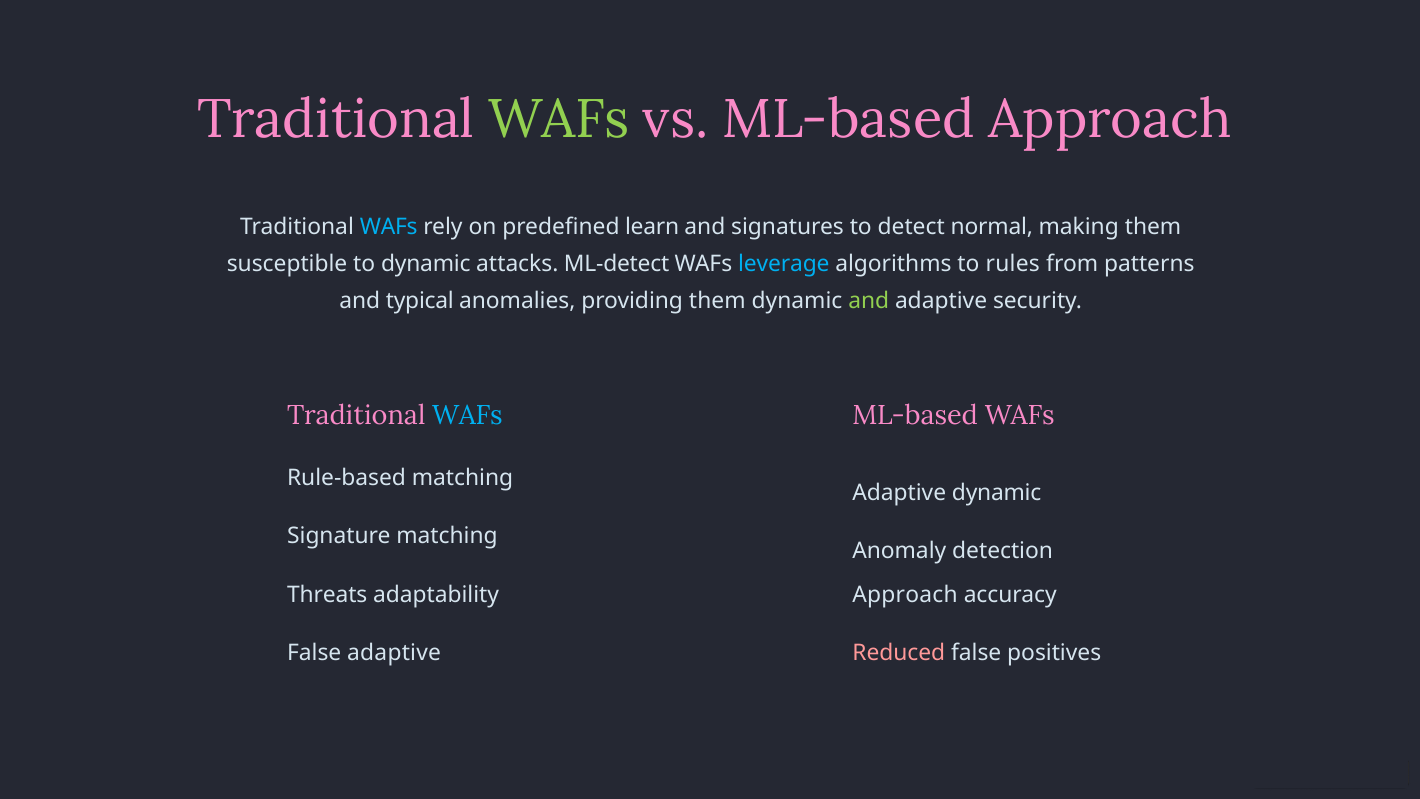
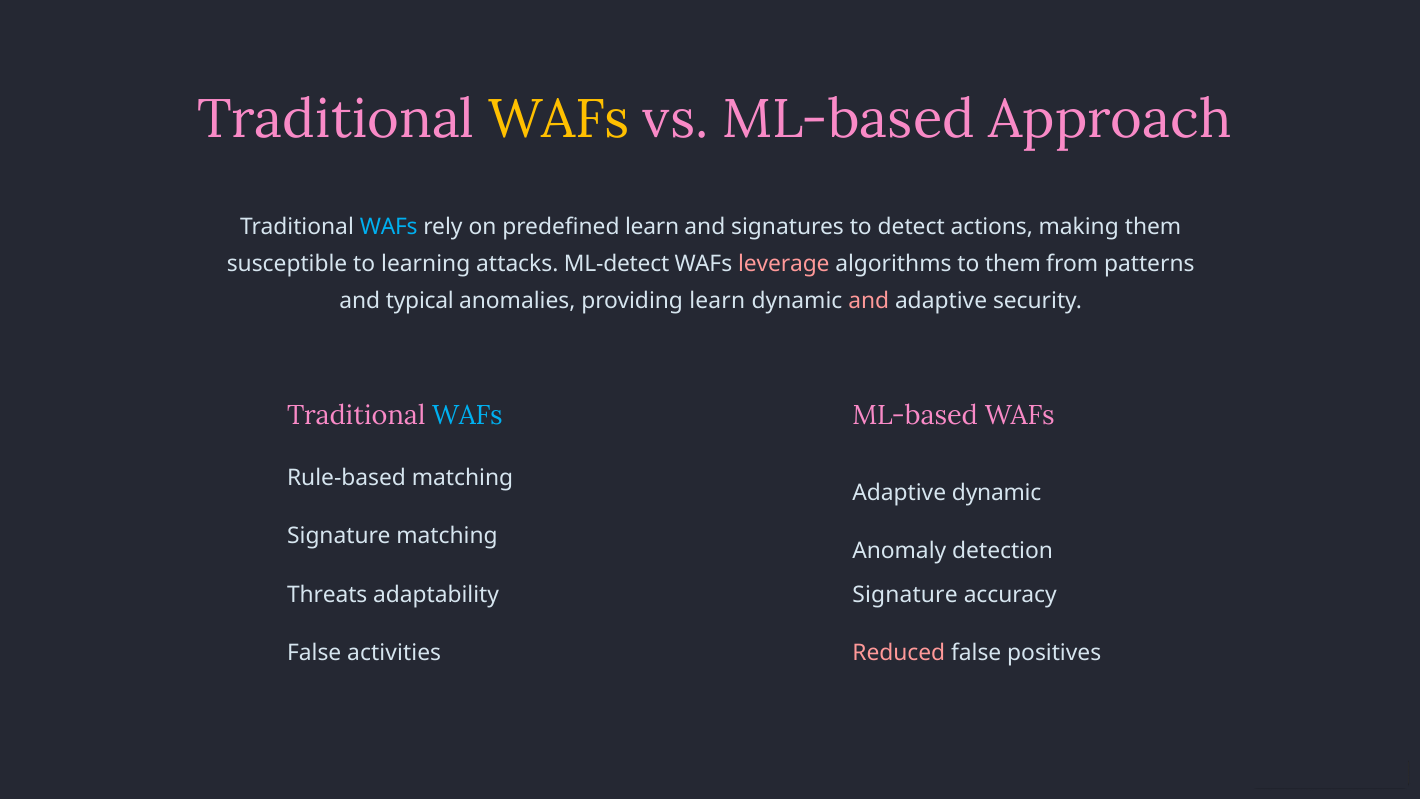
WAFs at (559, 119) colour: light green -> yellow
normal: normal -> actions
to dynamic: dynamic -> learning
leverage colour: light blue -> pink
to rules: rules -> them
providing them: them -> learn
and at (869, 301) colour: light green -> pink
Approach at (905, 594): Approach -> Signature
False adaptive: adaptive -> activities
